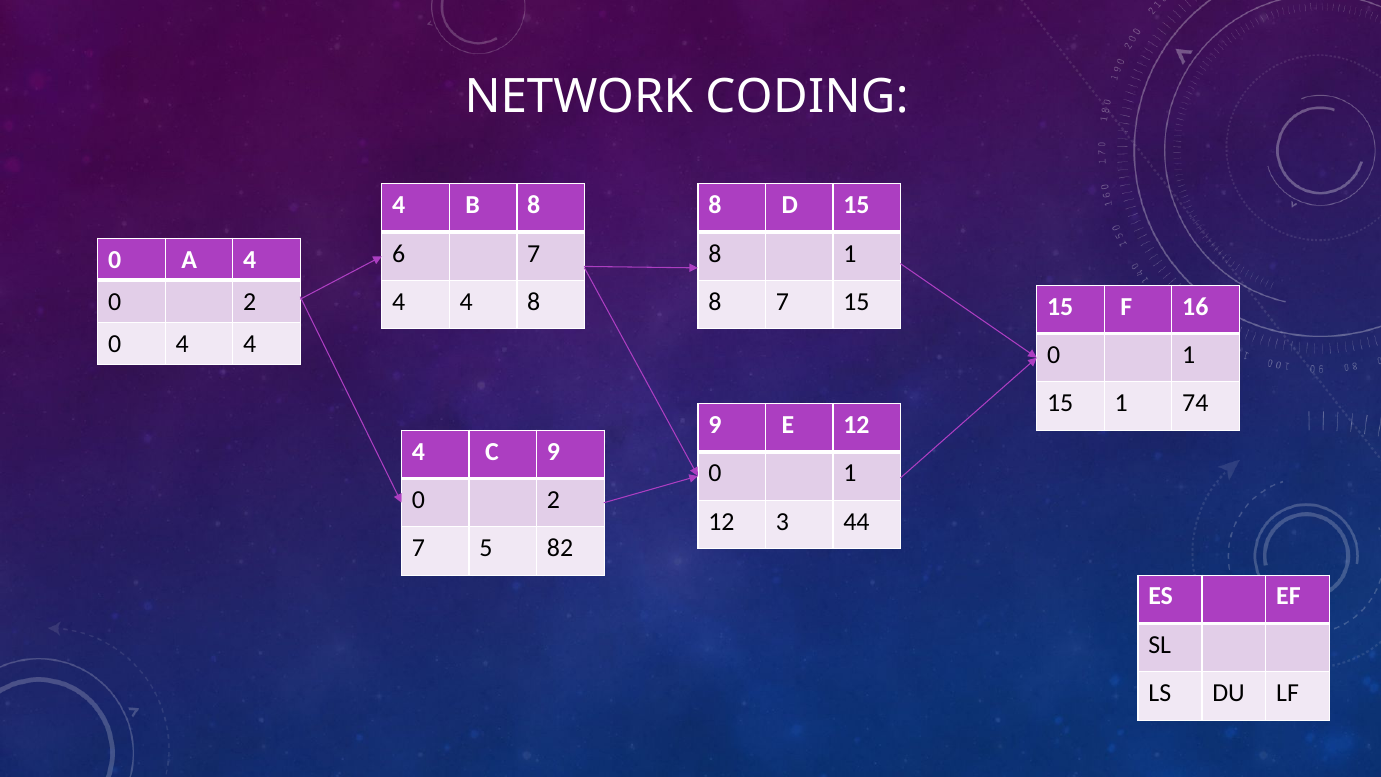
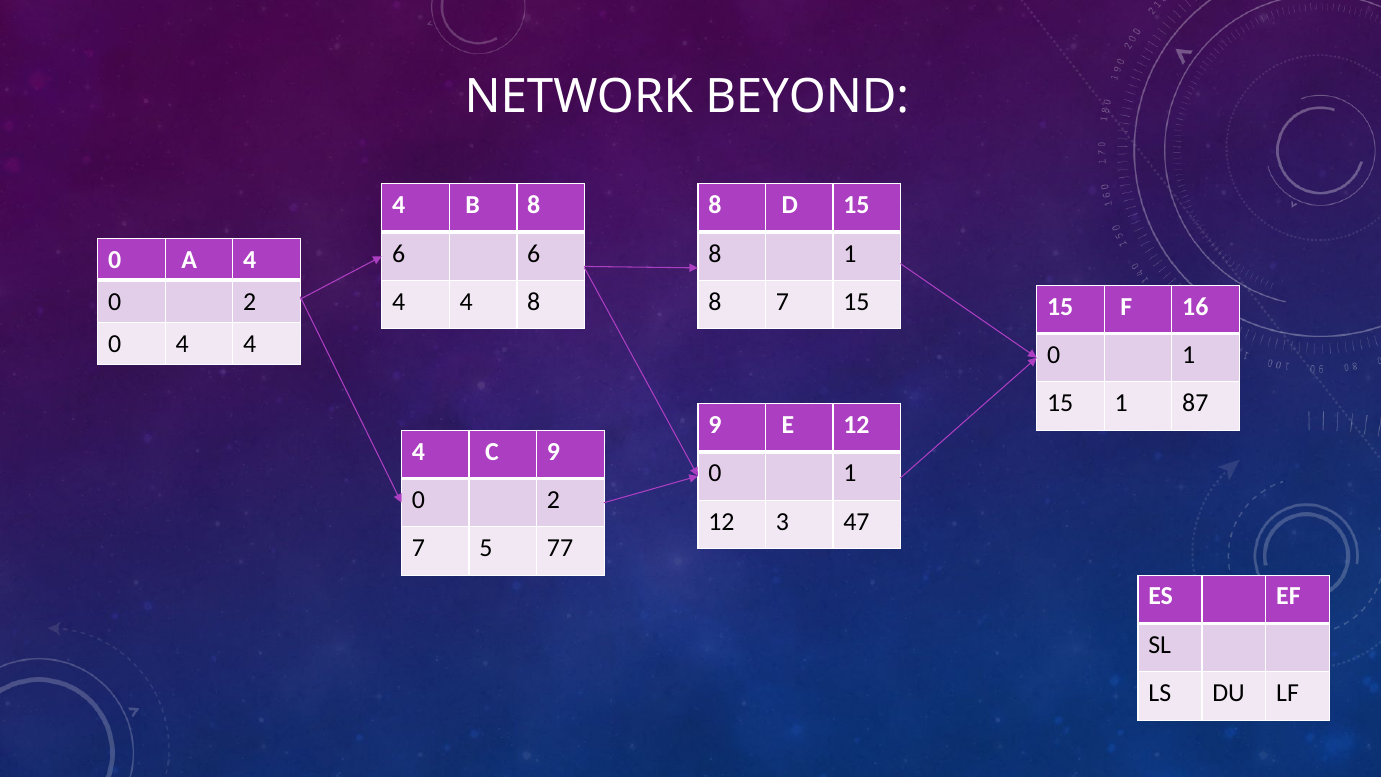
CODING: CODING -> BEYOND
6 7: 7 -> 6
74: 74 -> 87
44: 44 -> 47
82: 82 -> 77
